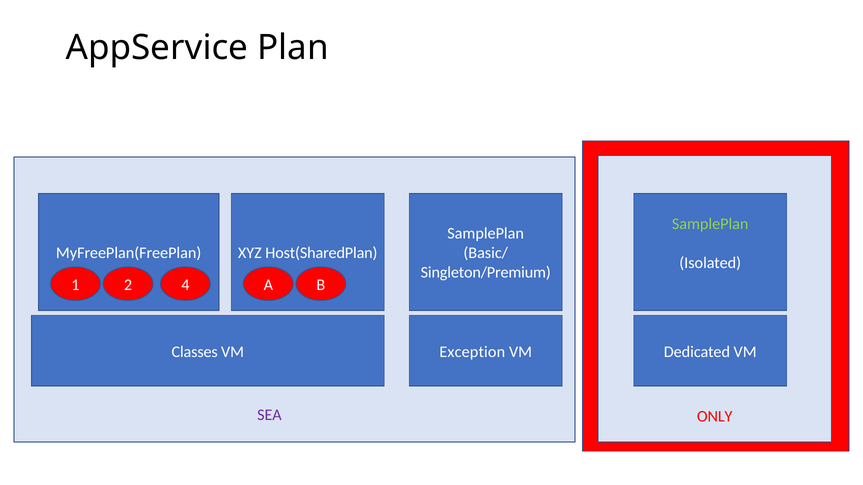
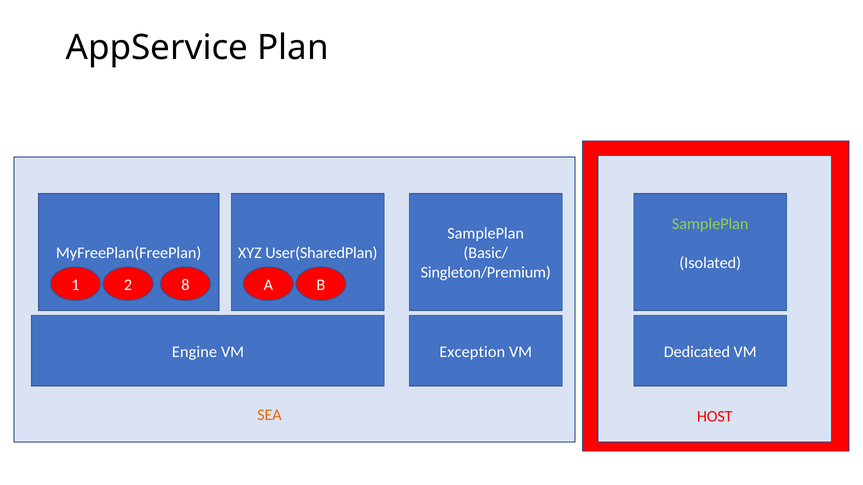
Host(SharedPlan: Host(SharedPlan -> User(SharedPlan
4: 4 -> 8
Classes: Classes -> Engine
SEA colour: purple -> orange
ONLY: ONLY -> HOST
